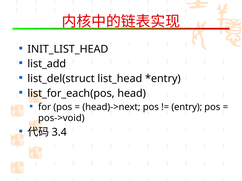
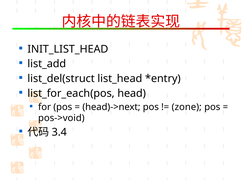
entry: entry -> zone
